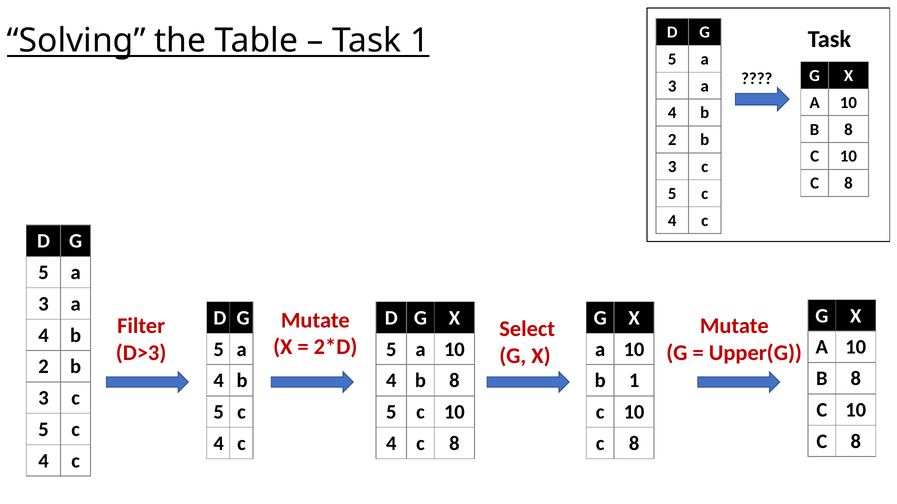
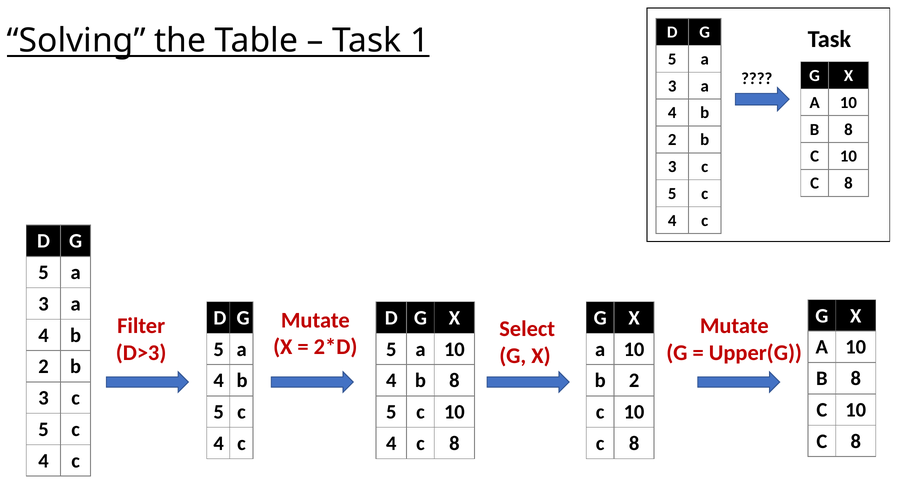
1 at (634, 381): 1 -> 2
